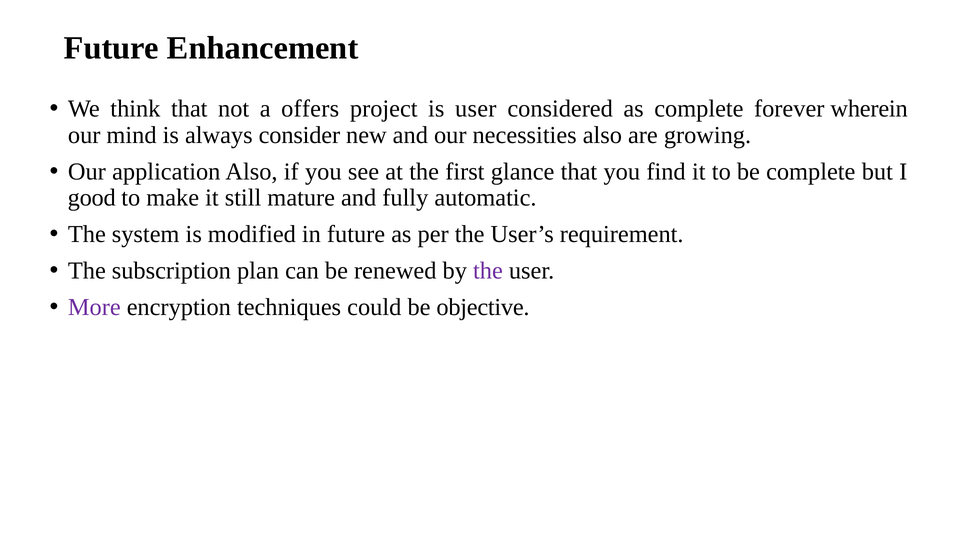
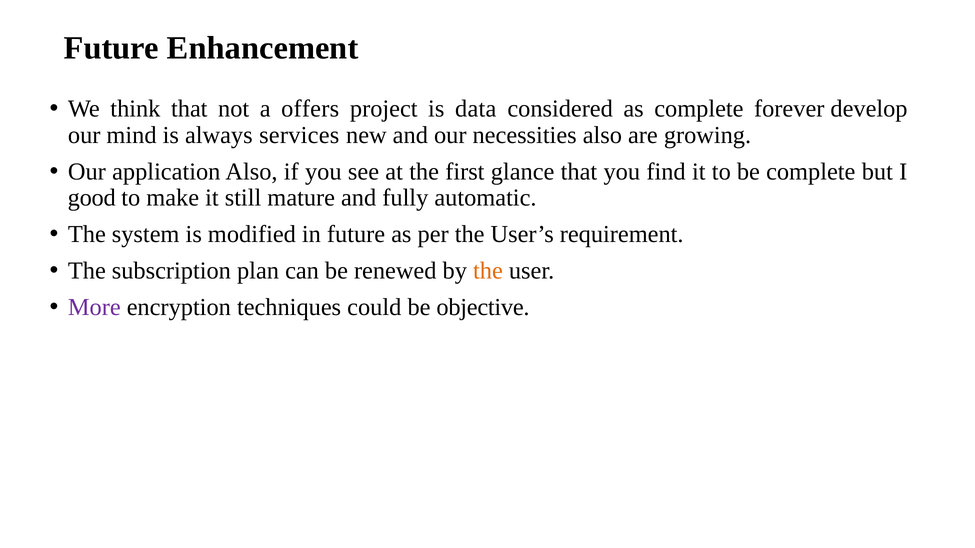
is user: user -> data
wherein: wherein -> develop
consider: consider -> services
the at (488, 271) colour: purple -> orange
